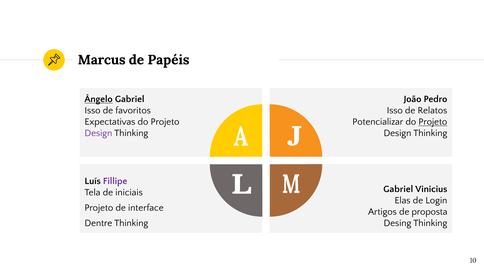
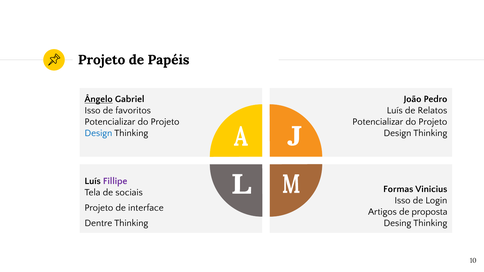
Marcus at (102, 60): Marcus -> Projeto
Isso at (395, 111): Isso -> Luís
Expectativas at (110, 122): Expectativas -> Potencializar
Projeto at (433, 122) underline: present -> none
Design at (98, 133) colour: purple -> blue
Gabriel at (398, 189): Gabriel -> Formas
iniciais: iniciais -> sociais
Elas at (403, 201): Elas -> Isso
